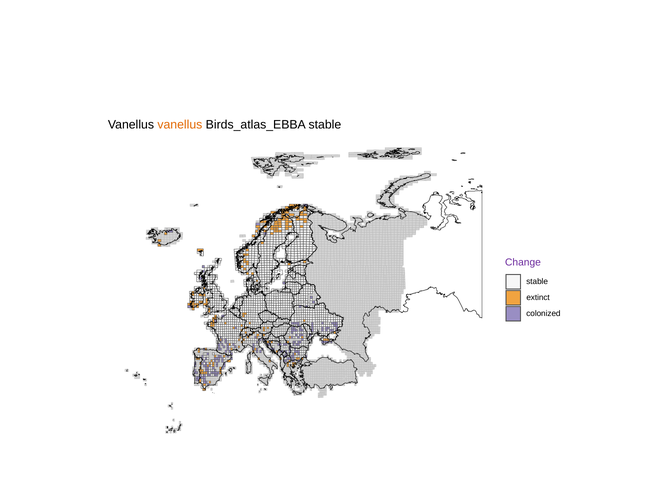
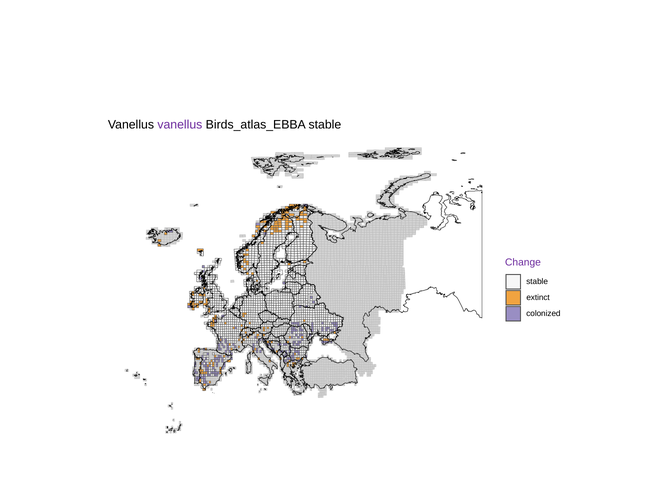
vanellus at (180, 125) colour: orange -> purple
